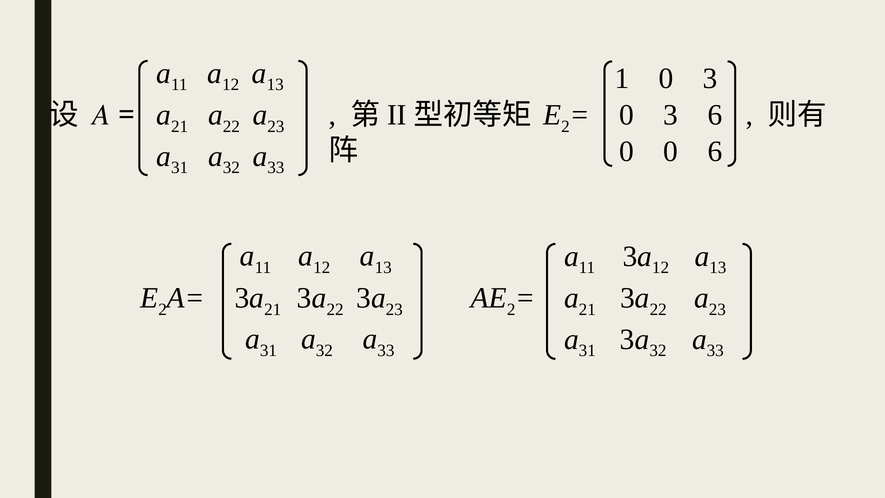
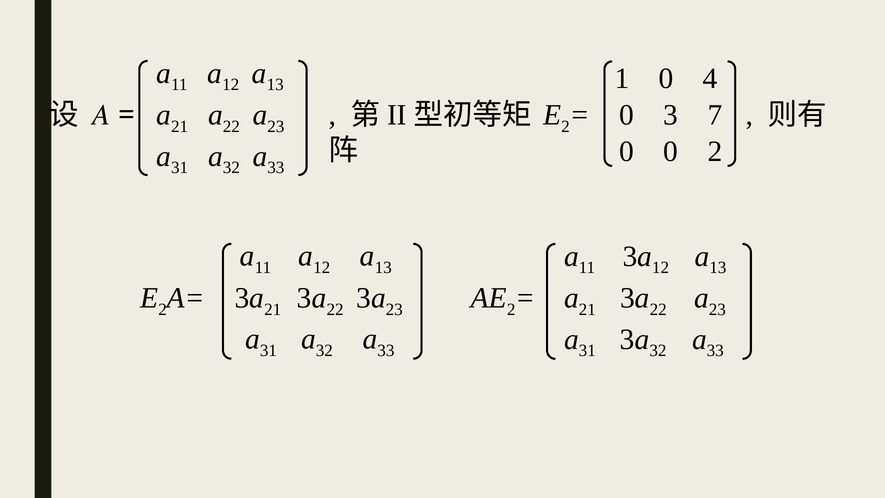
1 0 3: 3 -> 4
3 6: 6 -> 7
0 6: 6 -> 2
